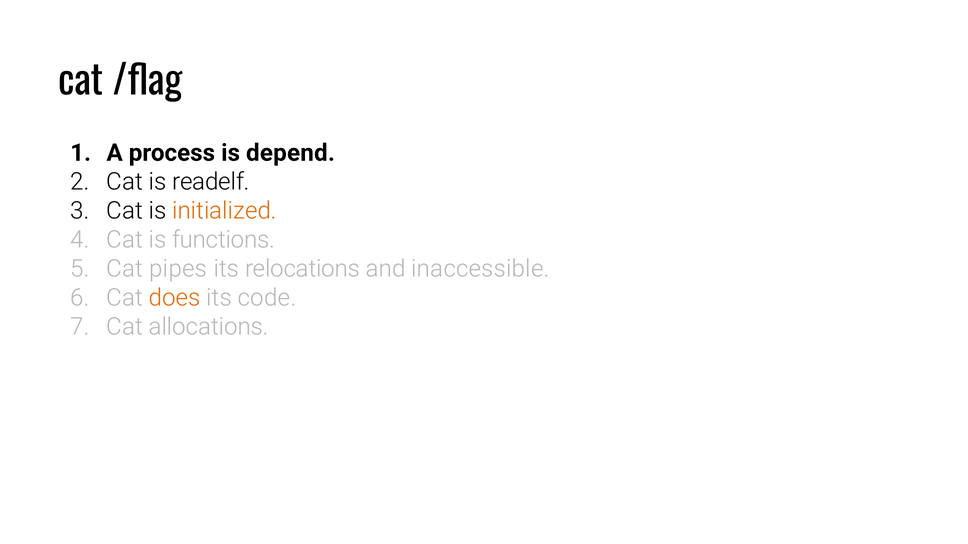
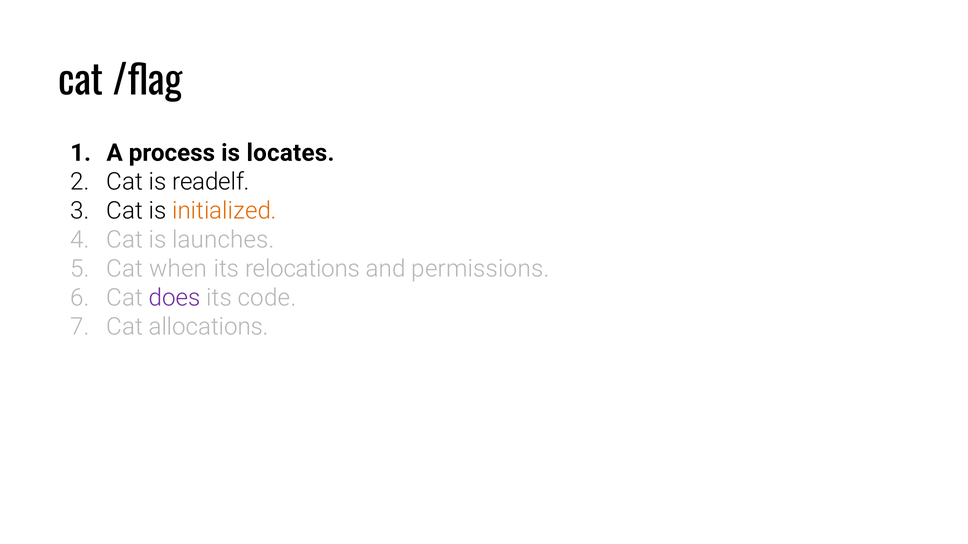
depend: depend -> locates
functions: functions -> launches
pipes: pipes -> when
inaccessible: inaccessible -> permissions
does colour: orange -> purple
